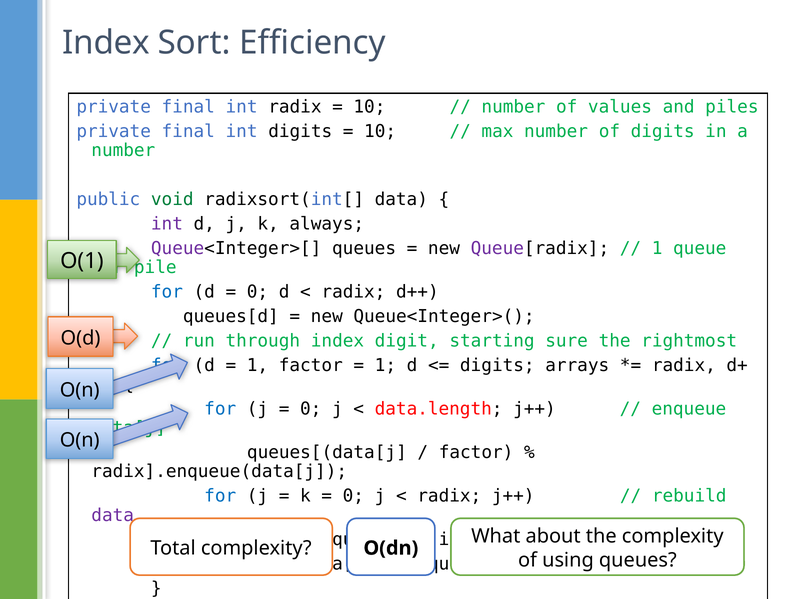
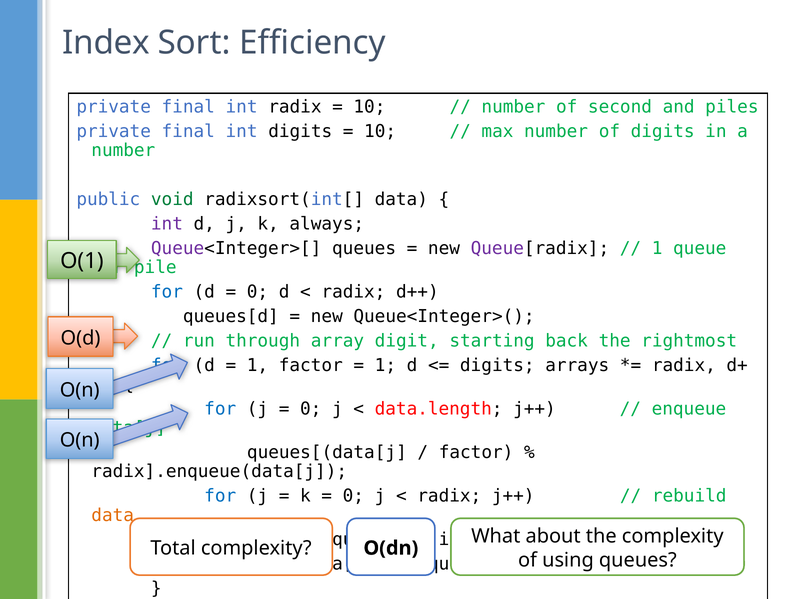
values: values -> second
through index: index -> array
sure: sure -> back
data at (113, 515) colour: purple -> orange
